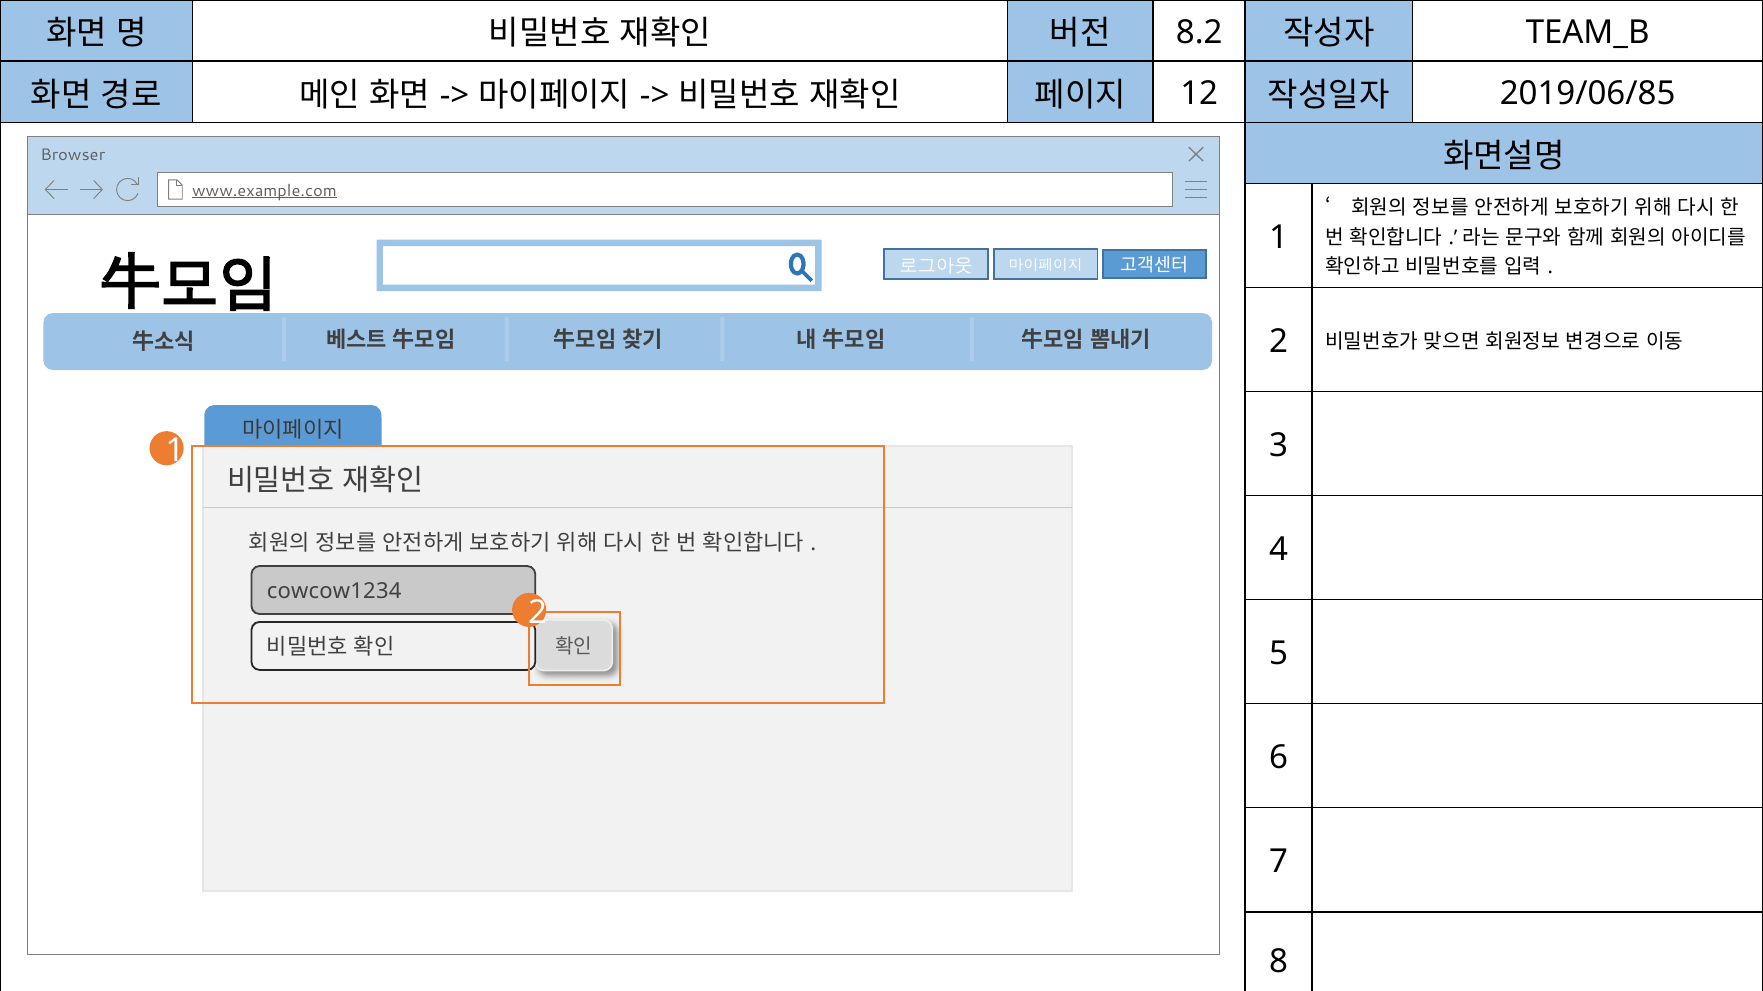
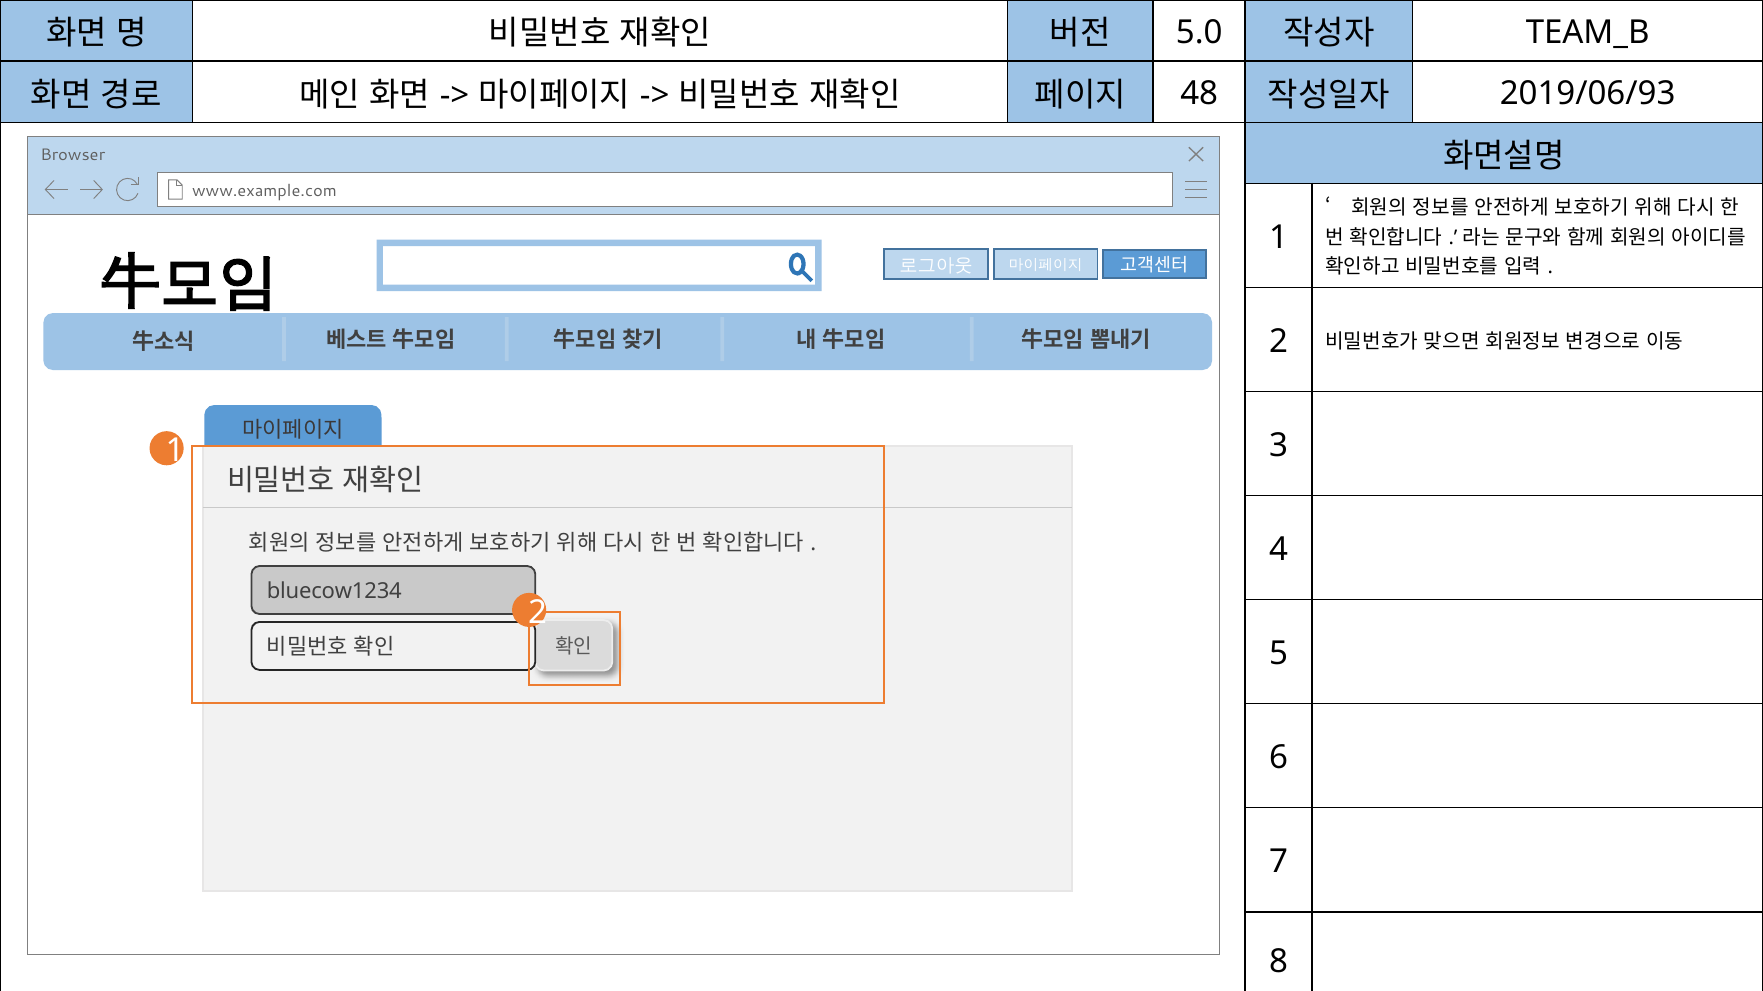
8.2: 8.2 -> 5.0
12: 12 -> 48
2019/06/85: 2019/06/85 -> 2019/06/93
www.example.com underline: present -> none
cowcow1234: cowcow1234 -> bluecow1234
